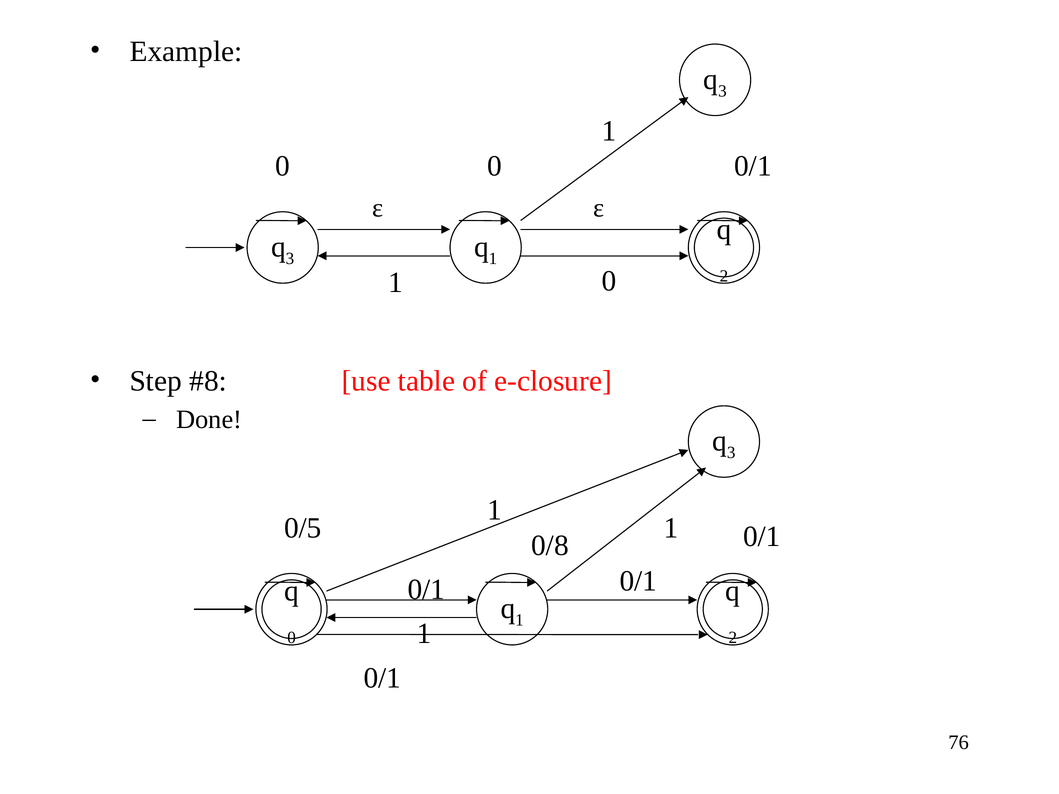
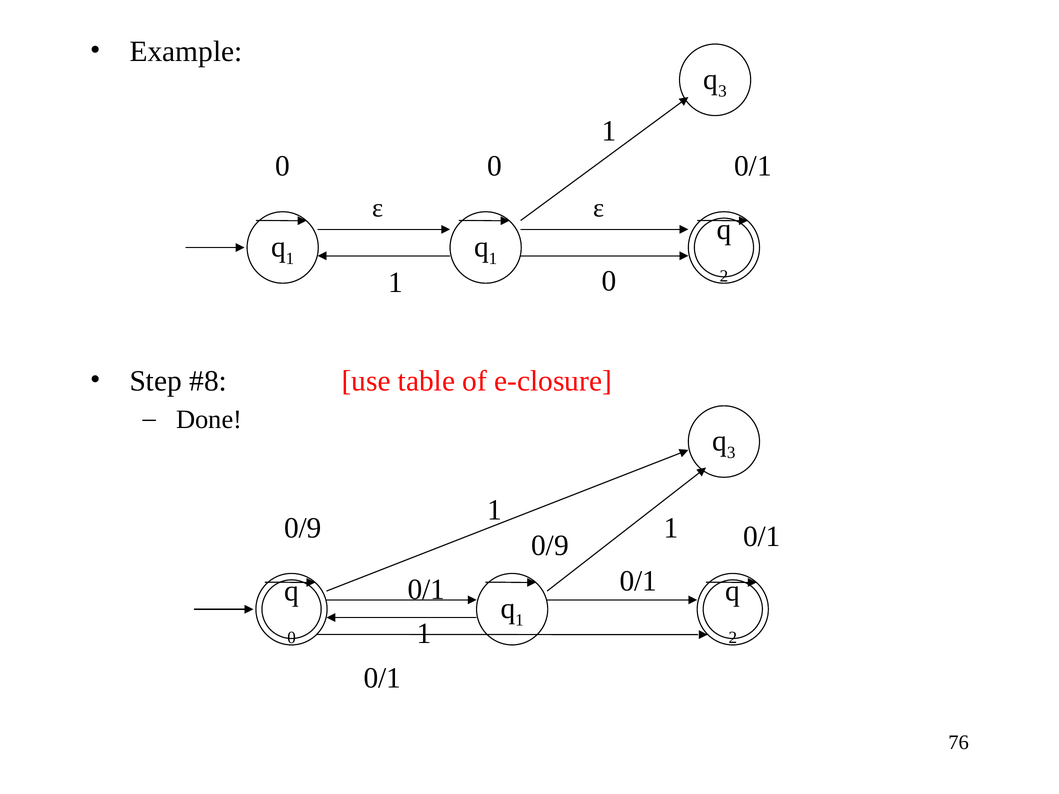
3 at (290, 259): 3 -> 1
0/5 at (303, 528): 0/5 -> 0/9
0/8 at (550, 546): 0/8 -> 0/9
